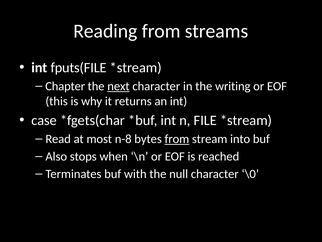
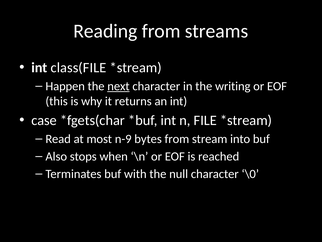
fputs(FILE: fputs(FILE -> class(FILE
Chapter: Chapter -> Happen
n-8: n-8 -> n-9
from at (177, 139) underline: present -> none
